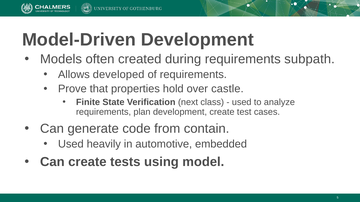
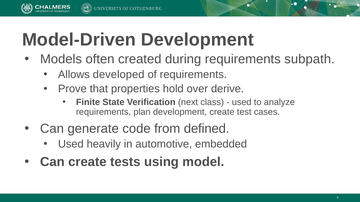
castle: castle -> derive
contain: contain -> defined
